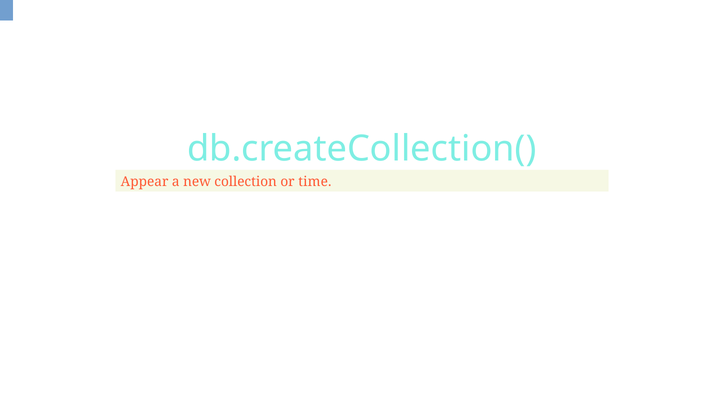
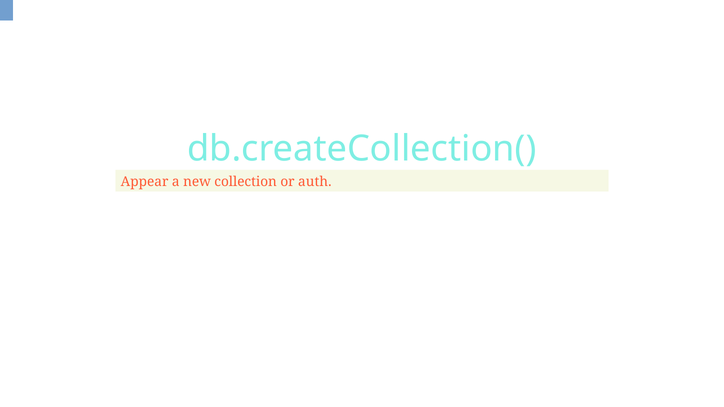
time: time -> auth
